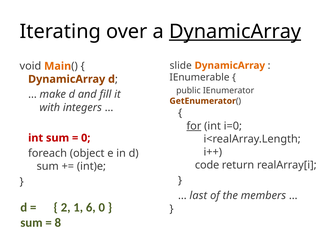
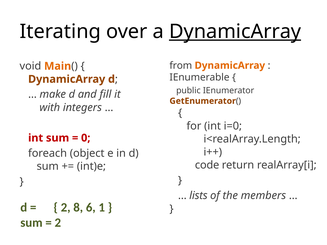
slide: slide -> from
for underline: present -> none
last: last -> lists
1: 1 -> 8
6 0: 0 -> 1
8 at (58, 223): 8 -> 2
